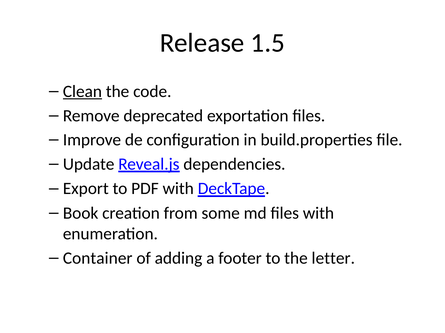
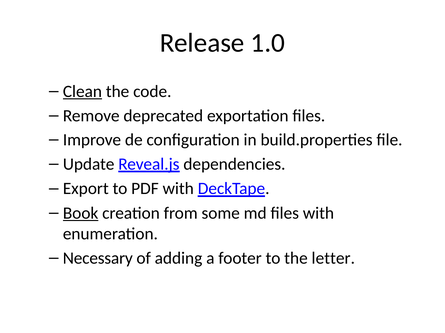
1.5: 1.5 -> 1.0
Book underline: none -> present
Container: Container -> Necessary
